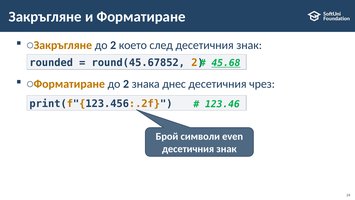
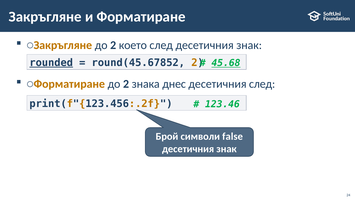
rounded underline: none -> present
десетичния чрез: чрез -> след
еven: еven -> false
